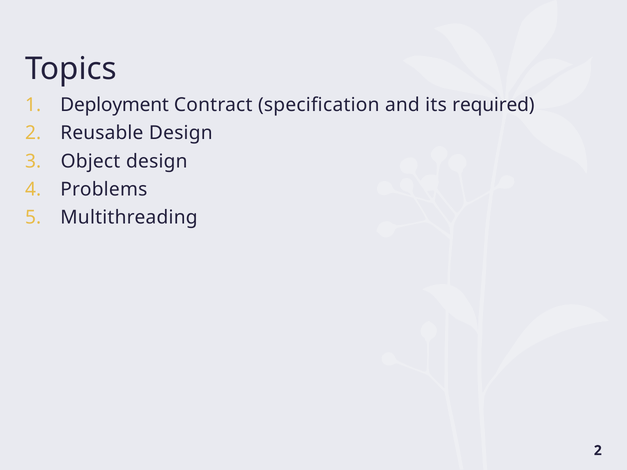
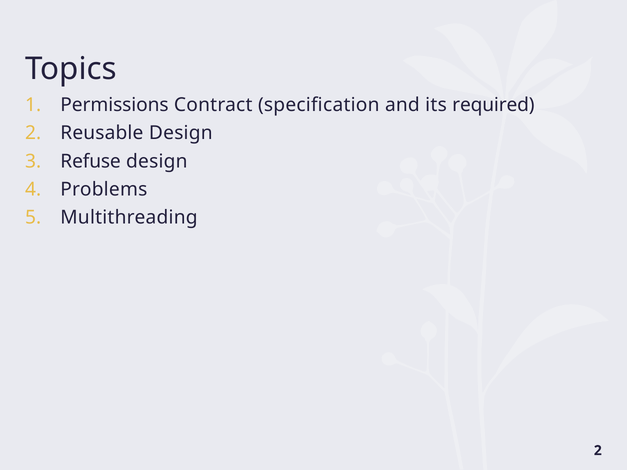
Deployment: Deployment -> Permissions
Object: Object -> Refuse
